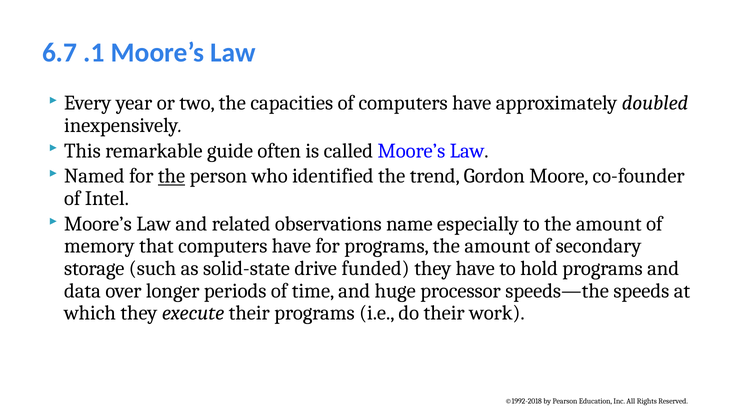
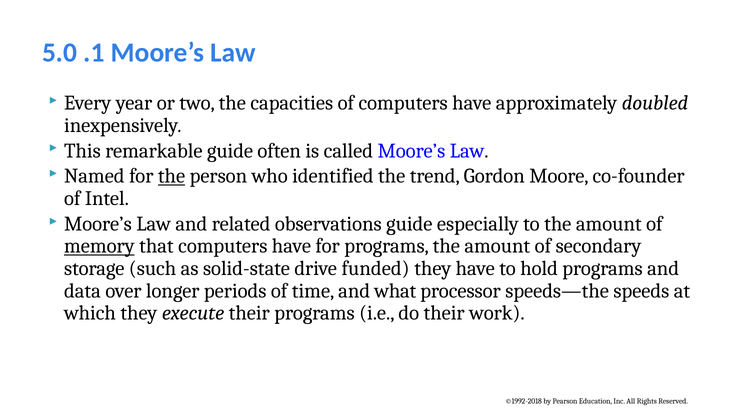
6.7: 6.7 -> 5.0
observations name: name -> guide
memory underline: none -> present
huge: huge -> what
